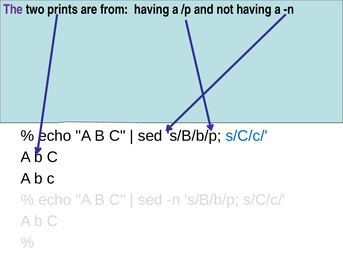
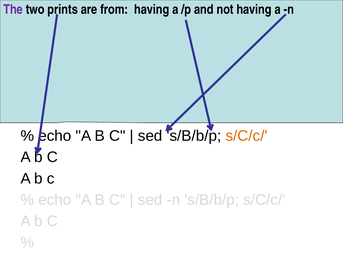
s/C/c/ at (246, 136) colour: blue -> orange
